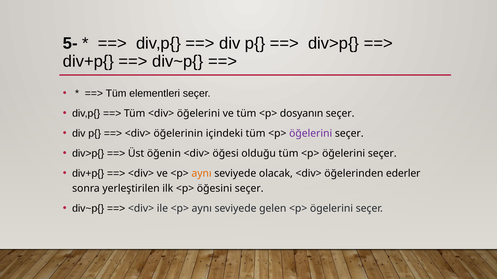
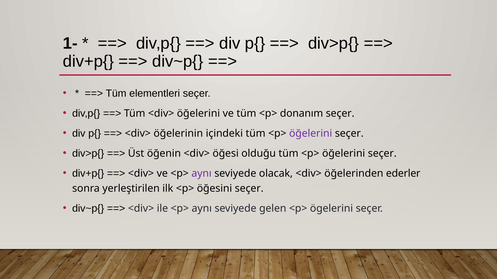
5-: 5- -> 1-
dosyanın: dosyanın -> donanım
aynı at (202, 174) colour: orange -> purple
